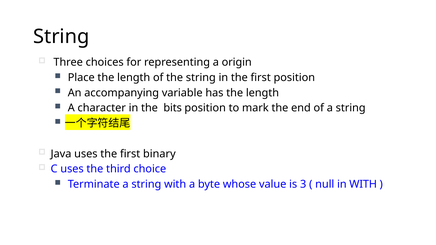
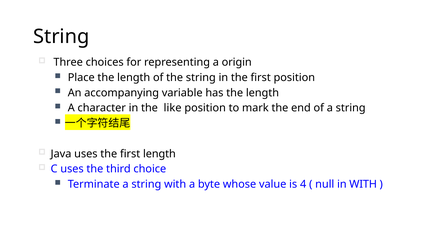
bits: bits -> like
first binary: binary -> length
3: 3 -> 4
